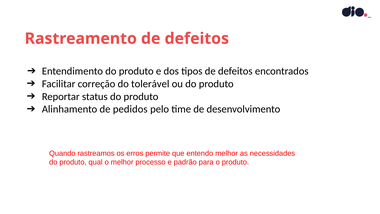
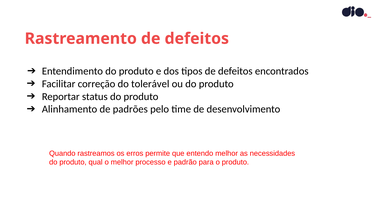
pedidos: pedidos -> padrões
